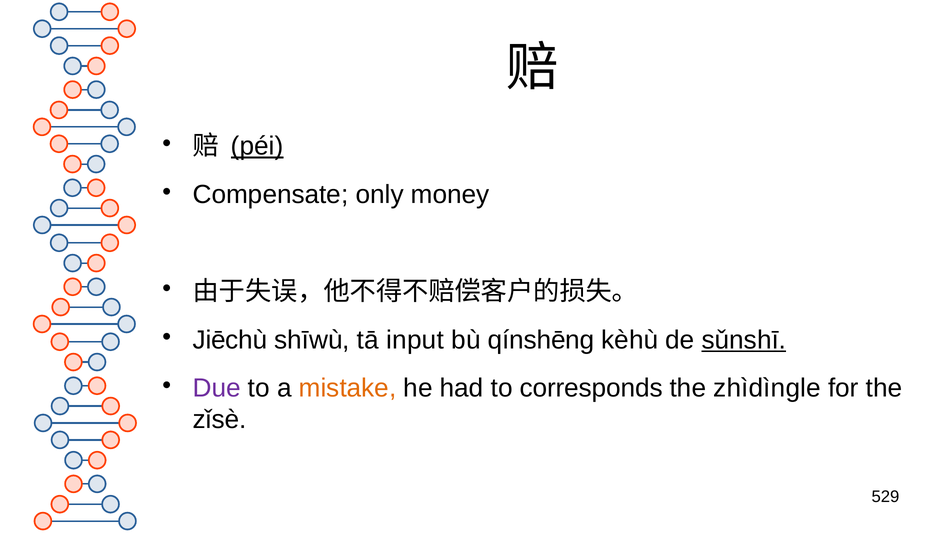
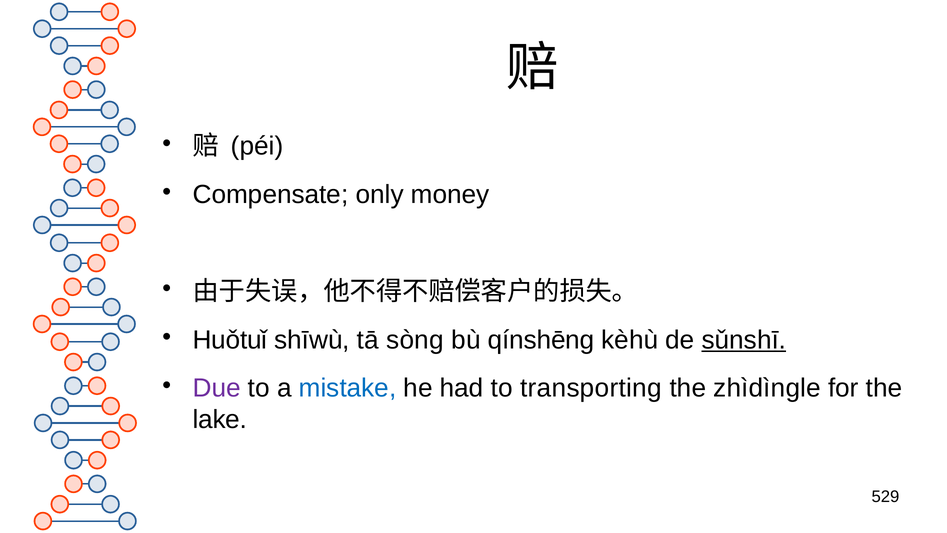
péi underline: present -> none
Jiēchù: Jiēchù -> Huǒtuǐ
input: input -> sòng
mistake colour: orange -> blue
corresponds: corresponds -> transporting
zǐsè: zǐsè -> lake
